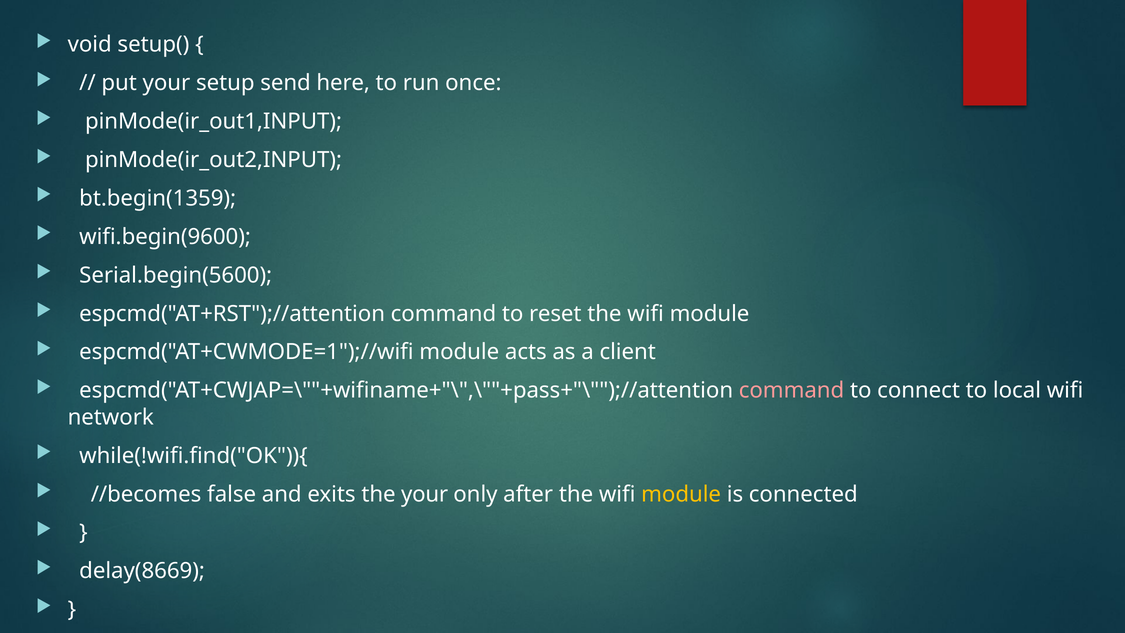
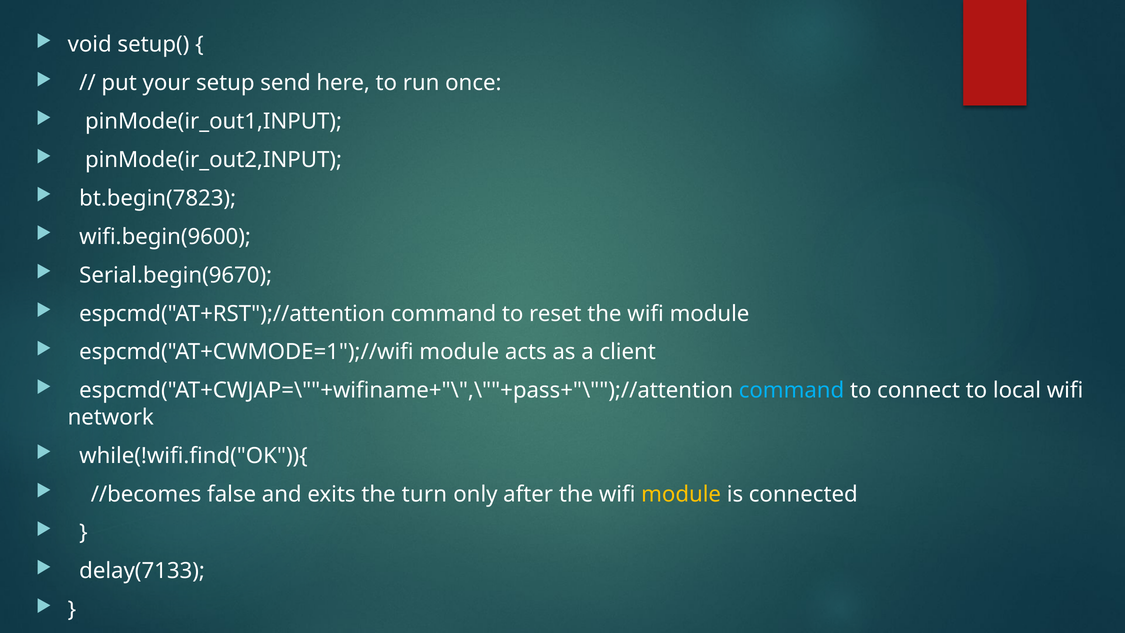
bt.begin(1359: bt.begin(1359 -> bt.begin(7823
Serial.begin(5600: Serial.begin(5600 -> Serial.begin(9670
command at (792, 390) colour: pink -> light blue
the your: your -> turn
delay(8669: delay(8669 -> delay(7133
